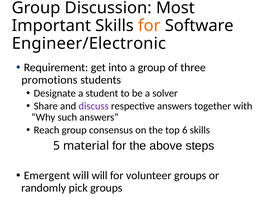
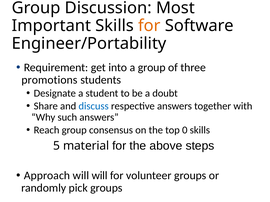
Engineer/Electronic: Engineer/Electronic -> Engineer/Portability
solver: solver -> doubt
discuss colour: purple -> blue
6: 6 -> 0
Emergent: Emergent -> Approach
